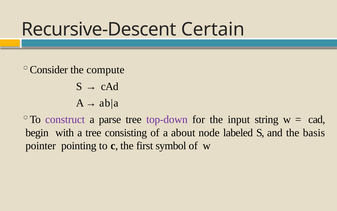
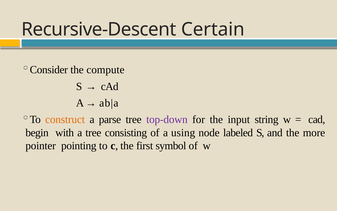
construct colour: purple -> orange
about: about -> using
basis: basis -> more
